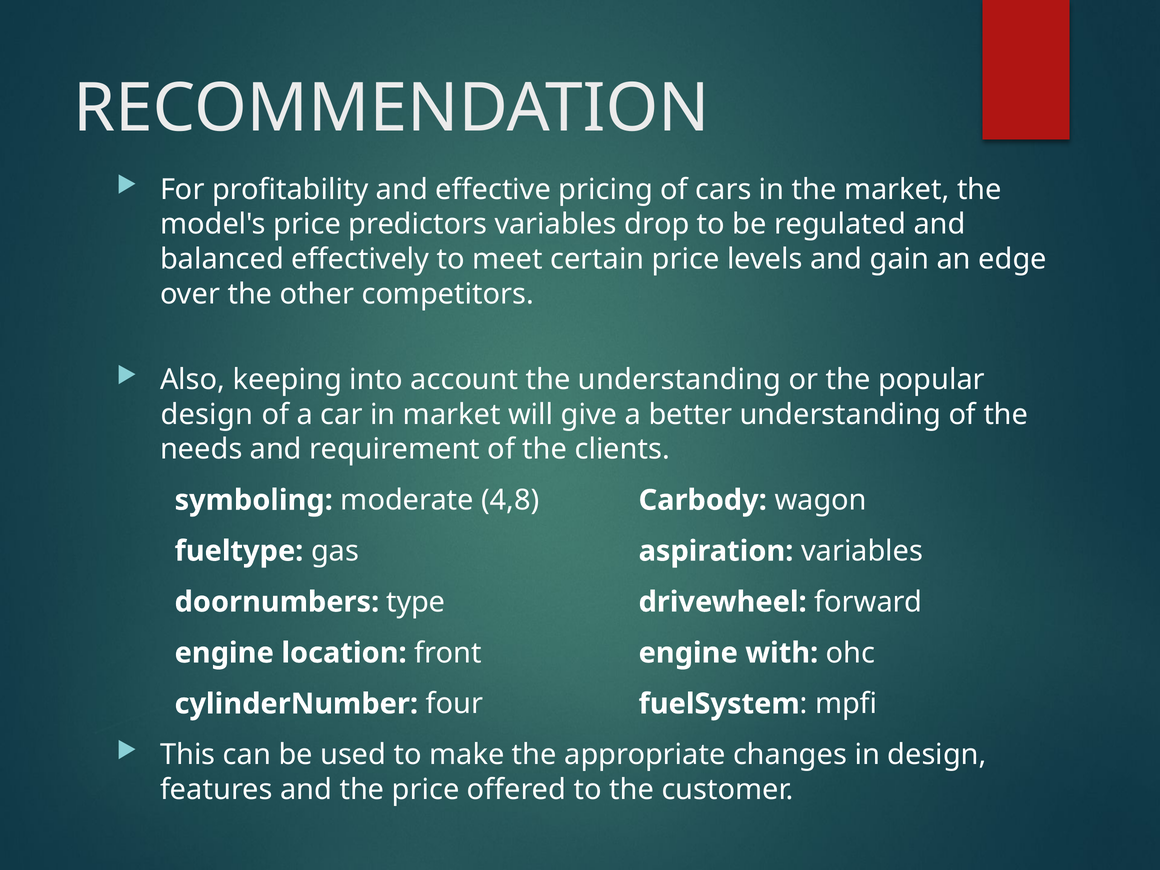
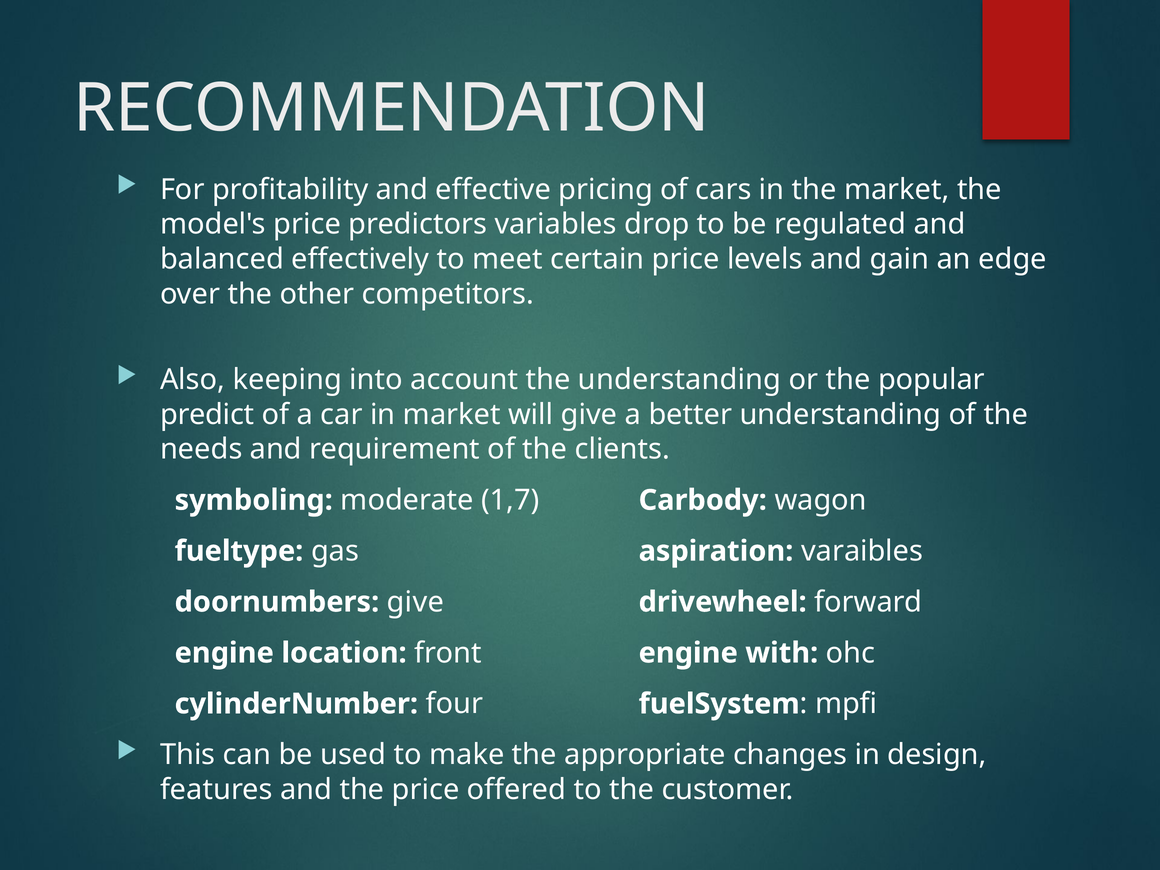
design at (207, 414): design -> predict
4,8: 4,8 -> 1,7
aspiration variables: variables -> varaibles
doornumbers type: type -> give
